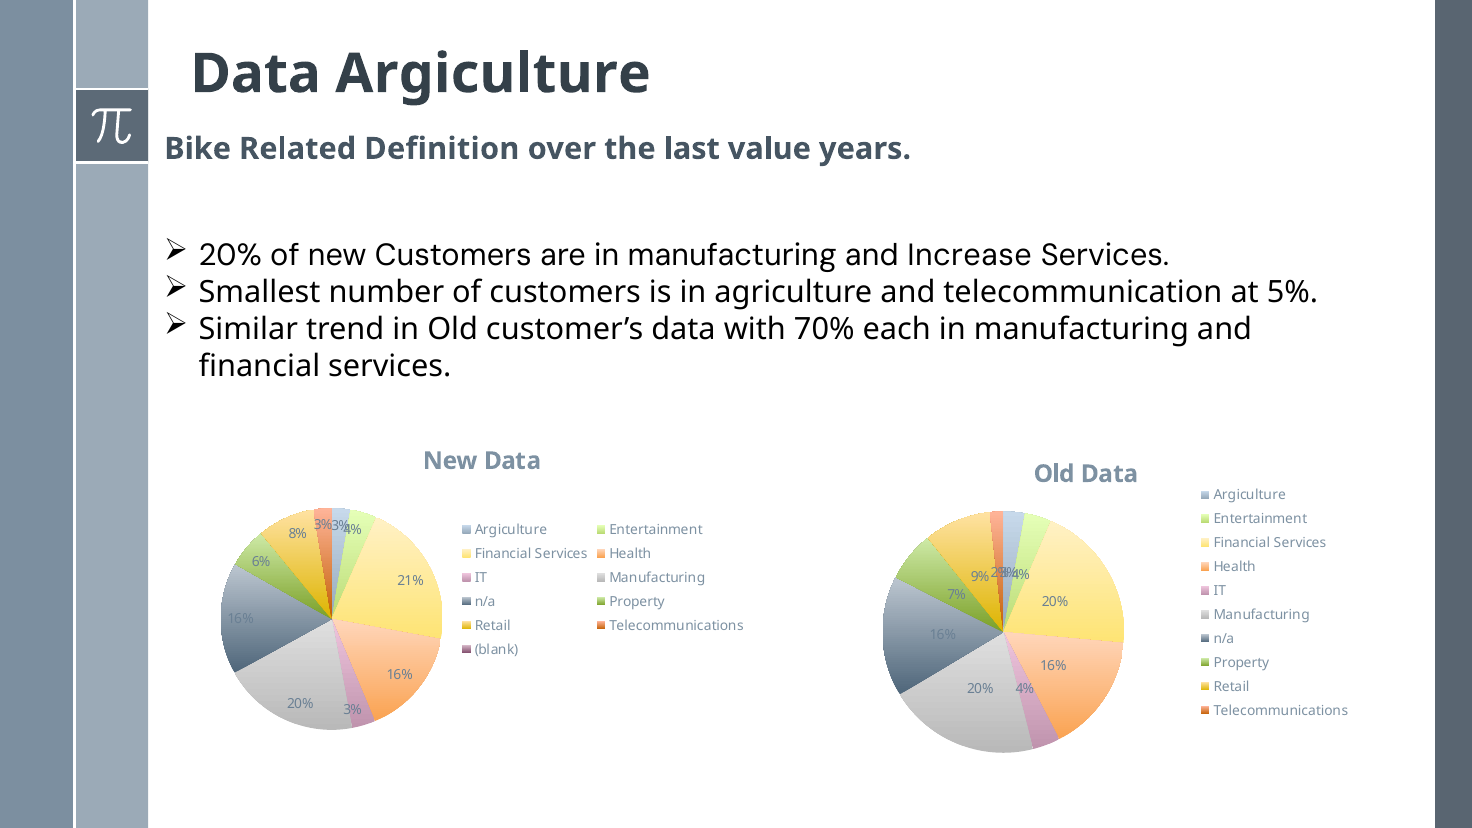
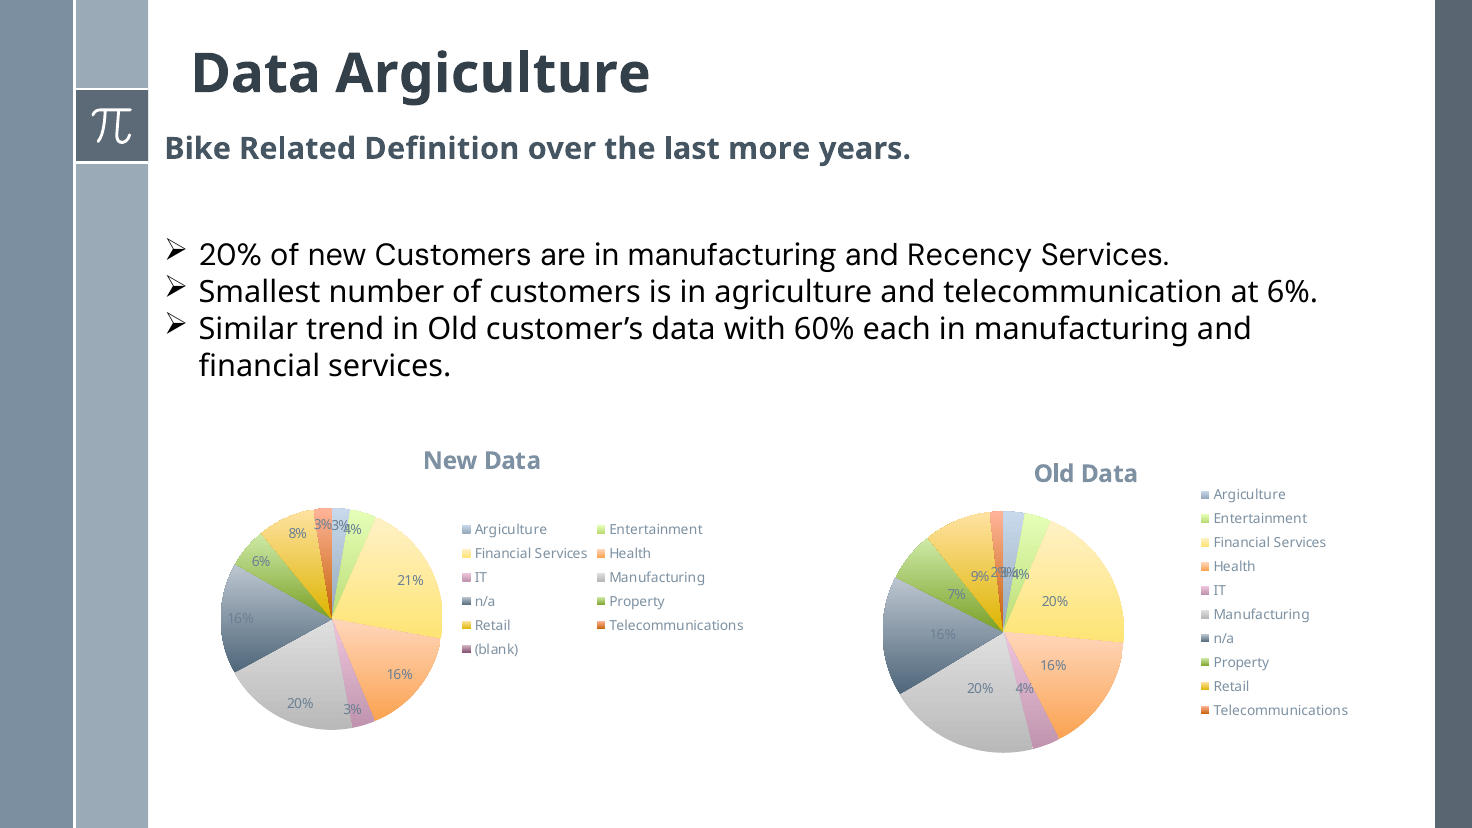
value: value -> more
Increase: Increase -> Recency
at 5%: 5% -> 6%
70%: 70% -> 60%
